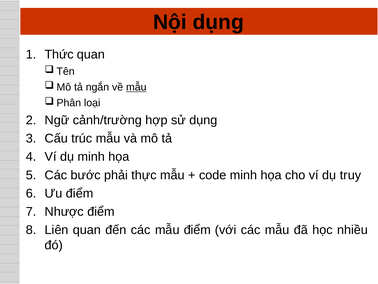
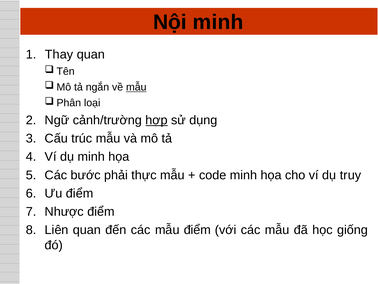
Nội dụng: dụng -> minh
Thức: Thức -> Thay
hợp underline: none -> present
nhiều: nhiều -> giống
